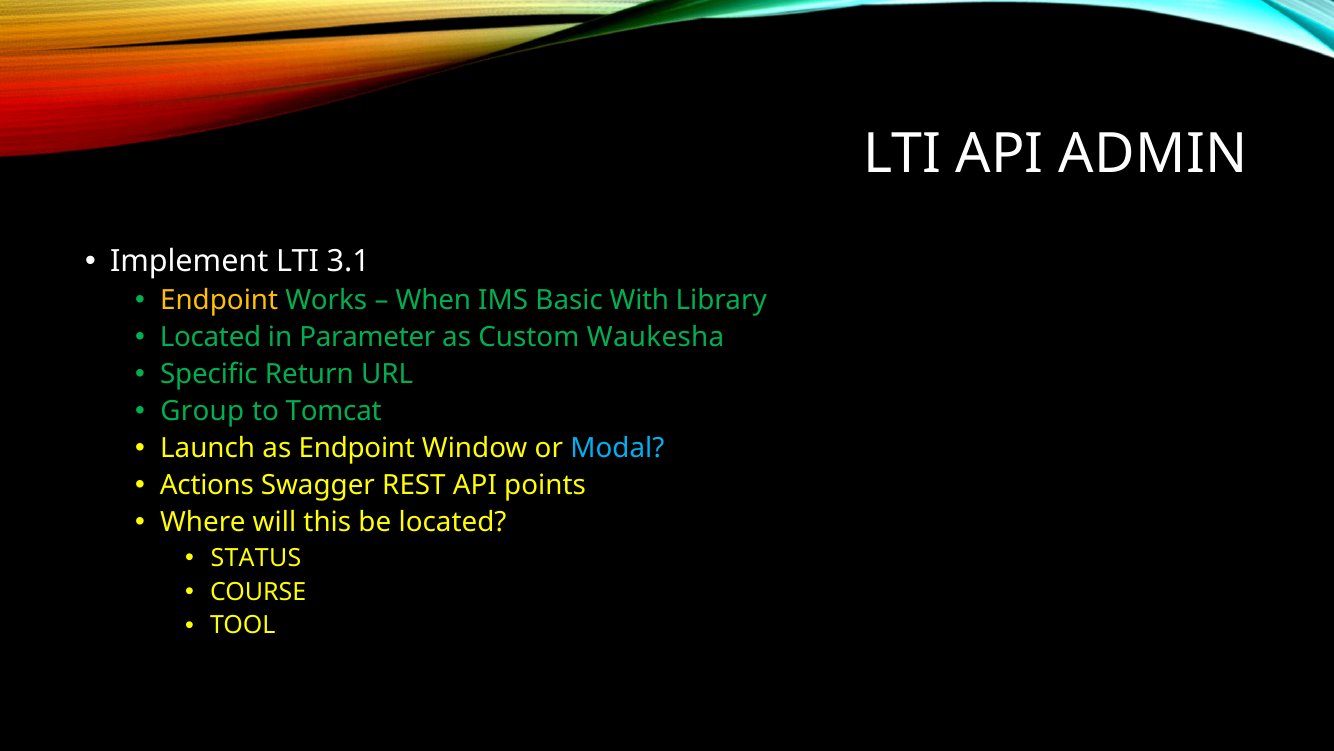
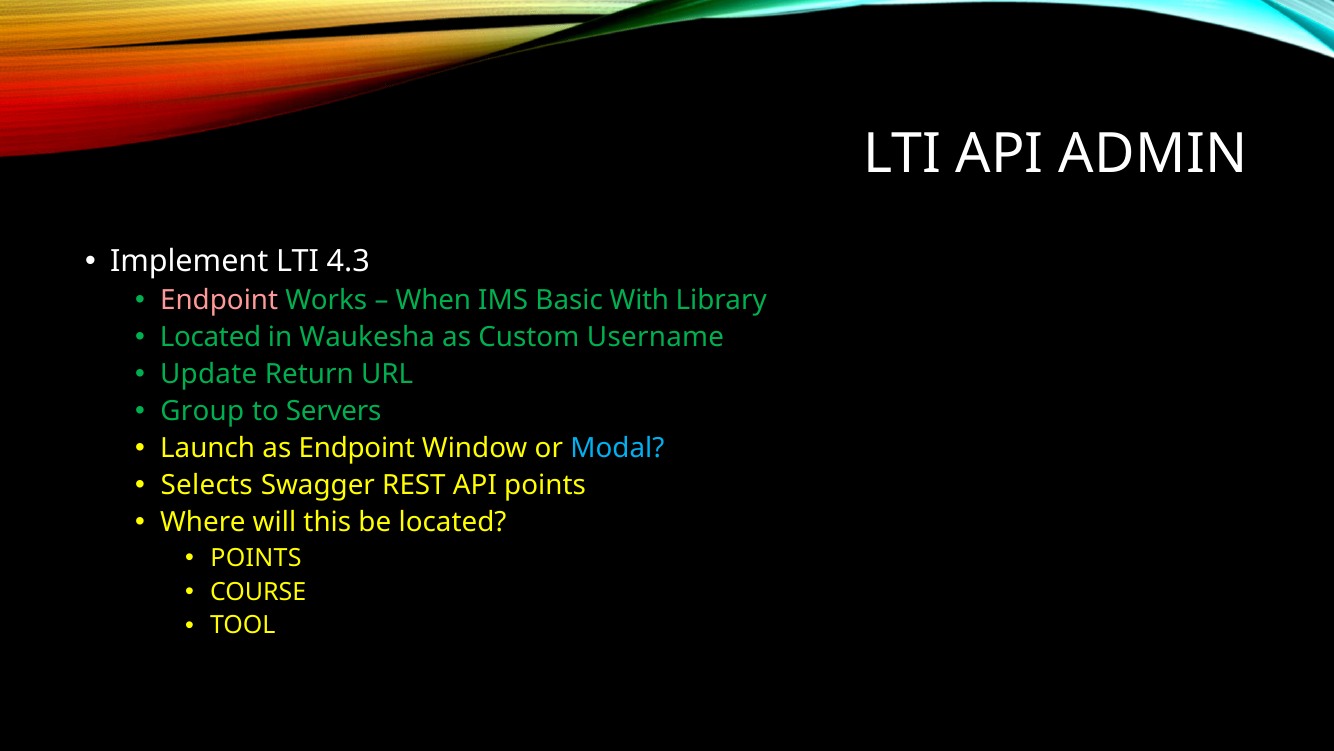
3.1: 3.1 -> 4.3
Endpoint at (219, 300) colour: yellow -> pink
Parameter: Parameter -> Waukesha
Waukesha: Waukesha -> Username
Specific: Specific -> Update
Tomcat: Tomcat -> Servers
Actions: Actions -> Selects
STATUS at (256, 557): STATUS -> POINTS
